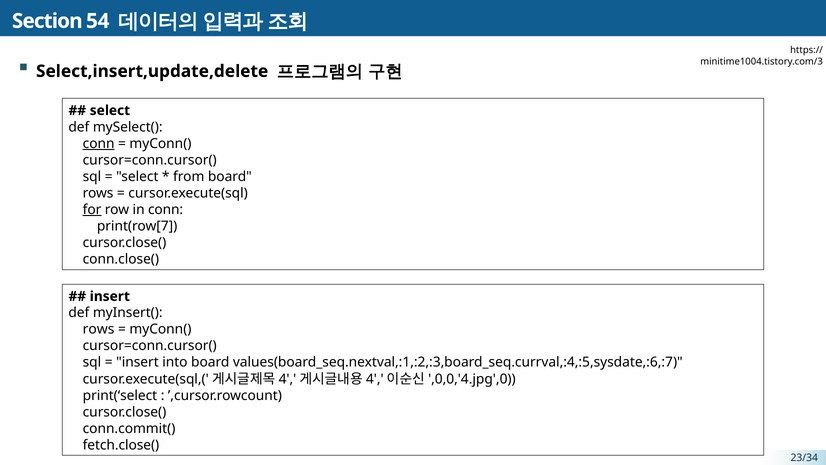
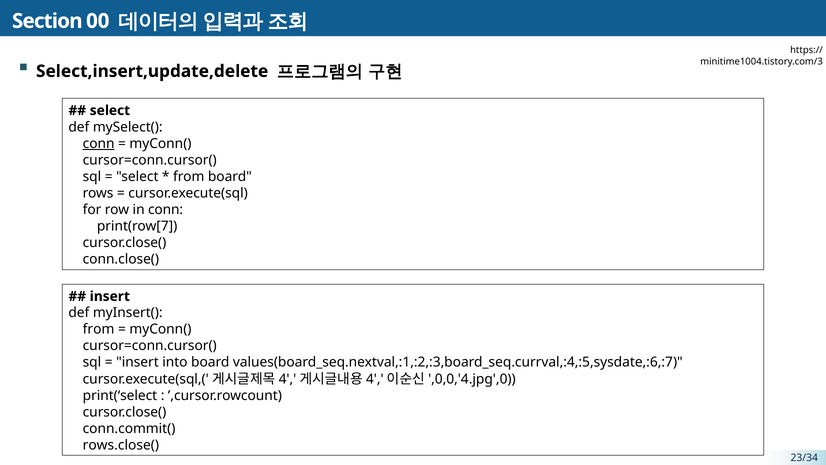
54: 54 -> 00
for underline: present -> none
rows at (99, 329): rows -> from
fetch.close(: fetch.close( -> rows.close(
